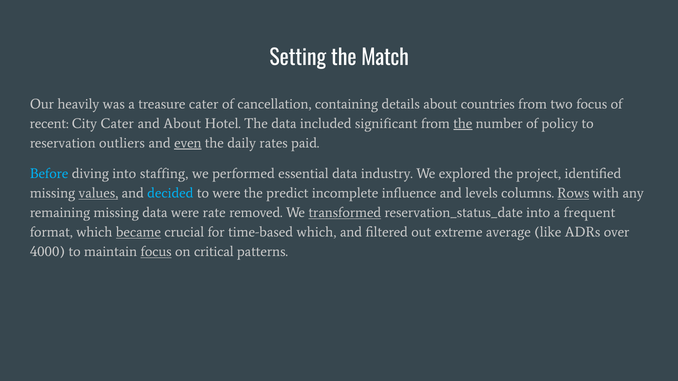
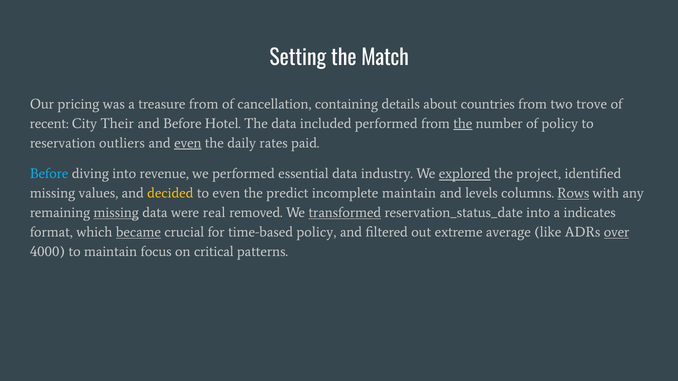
heavily: heavily -> pricing
treasure cater: cater -> from
two focus: focus -> trove
City Cater: Cater -> Their
and About: About -> Before
included significant: significant -> performed
staffing: staffing -> revenue
explored underline: none -> present
values underline: present -> none
decided colour: light blue -> yellow
to were: were -> even
incomplete influence: influence -> maintain
missing at (116, 213) underline: none -> present
rate: rate -> real
frequent: frequent -> indicates
time-based which: which -> policy
over underline: none -> present
focus at (156, 252) underline: present -> none
